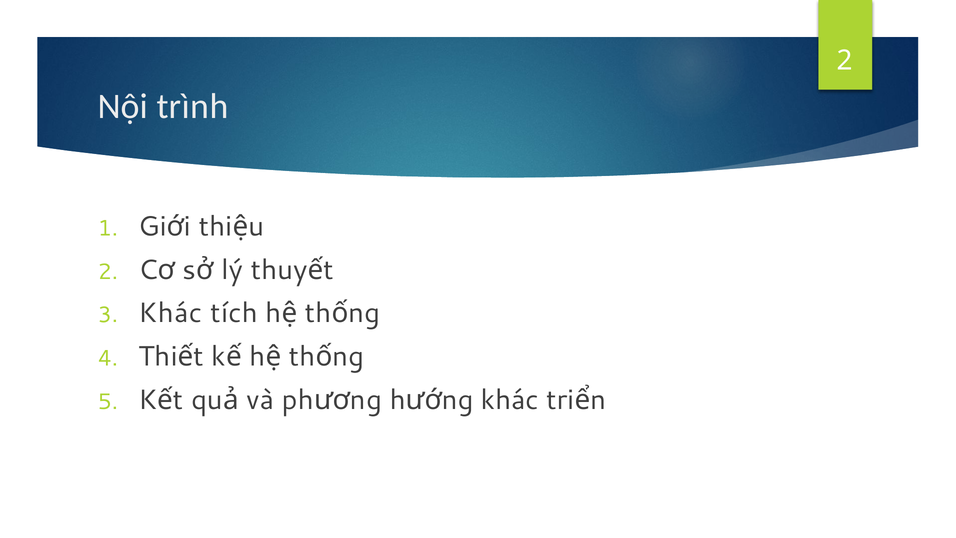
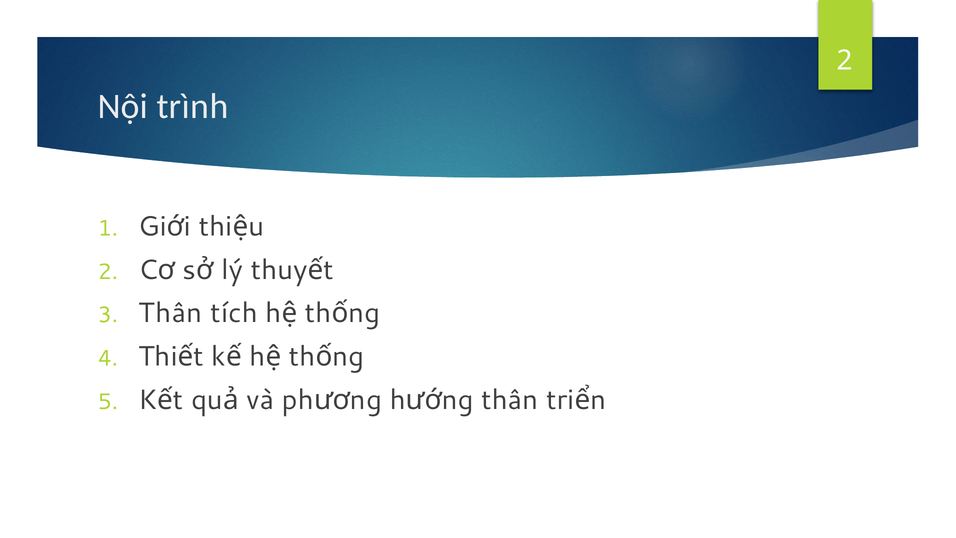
Khác at (170, 313): Khác -> Thân
khác at (510, 400): khác -> thân
